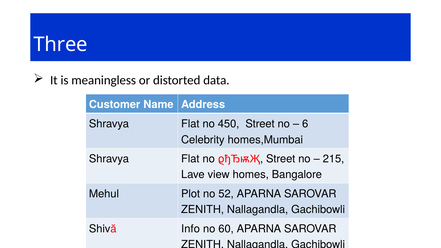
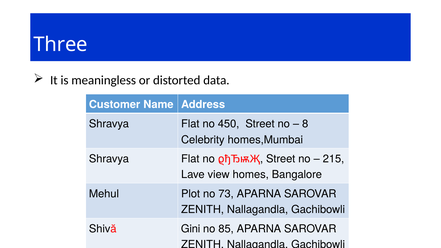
6: 6 -> 8
52: 52 -> 73
Info: Info -> Gini
60: 60 -> 85
